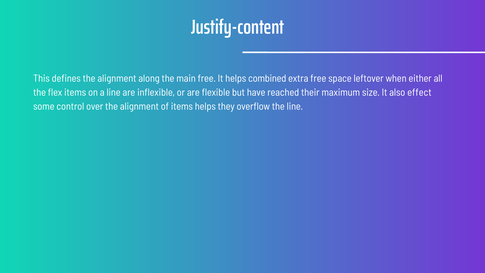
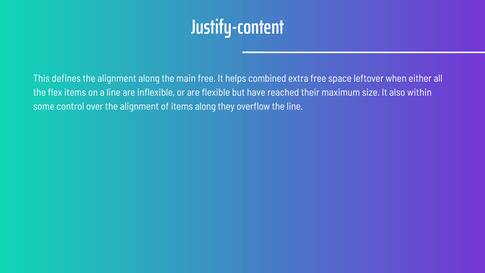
effect: effect -> within
items helps: helps -> along
